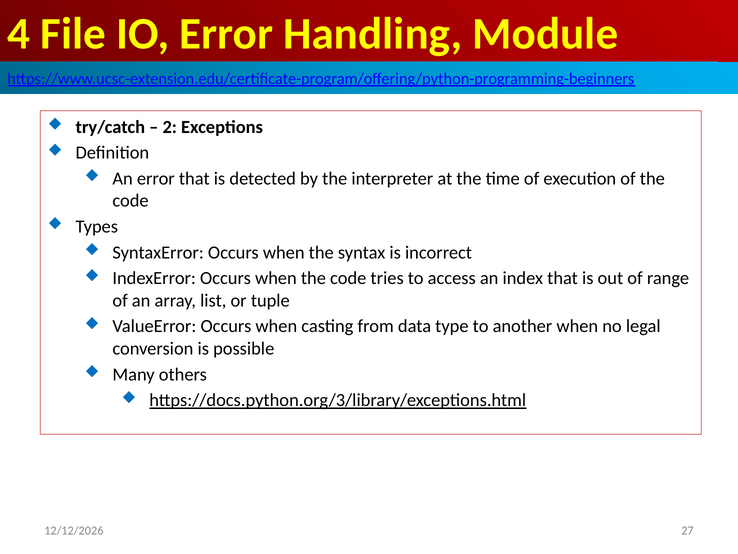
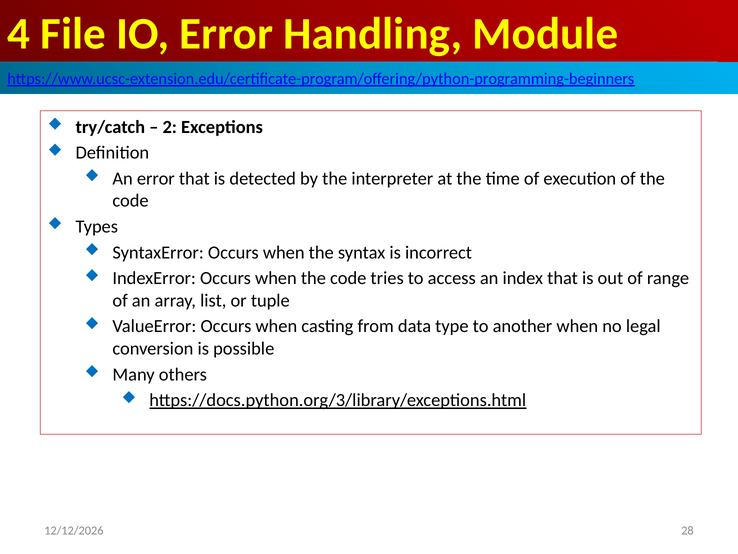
27: 27 -> 28
